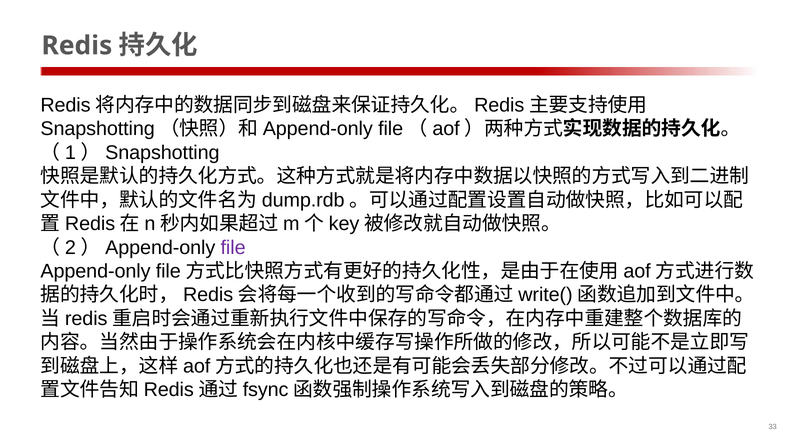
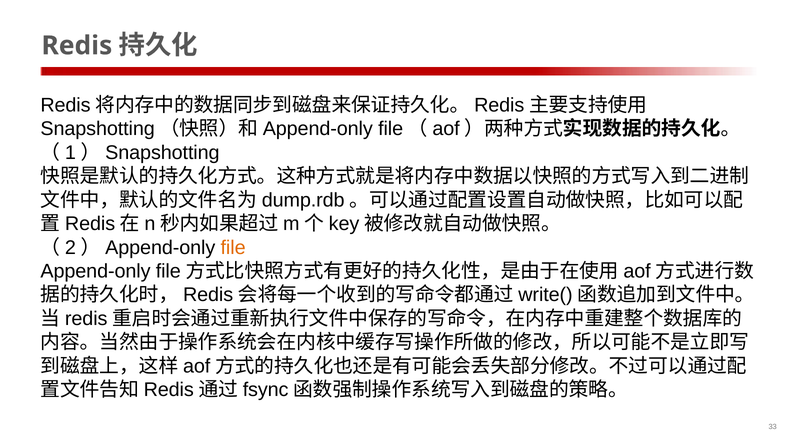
file colour: purple -> orange
